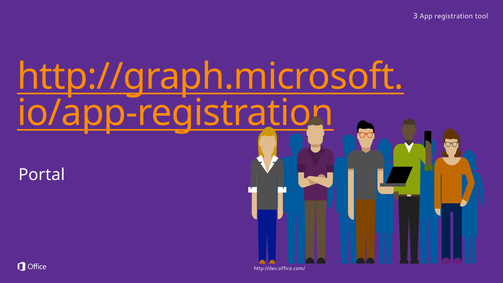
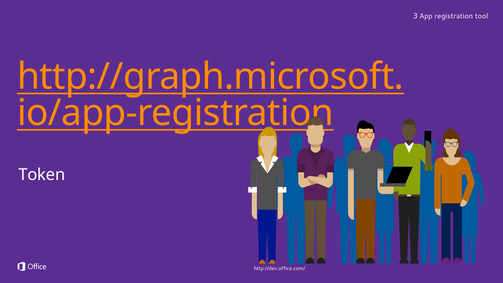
Portal: Portal -> Token
